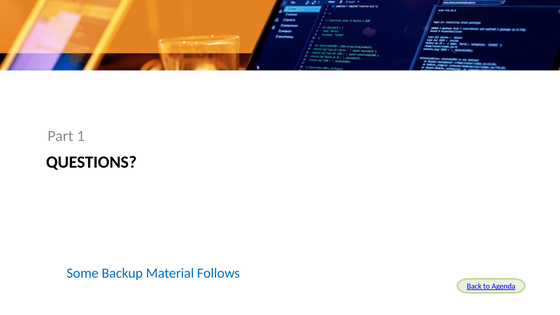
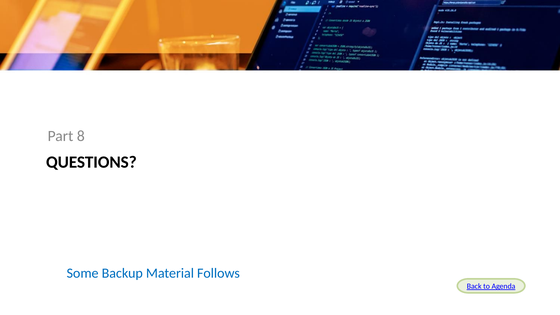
1: 1 -> 8
